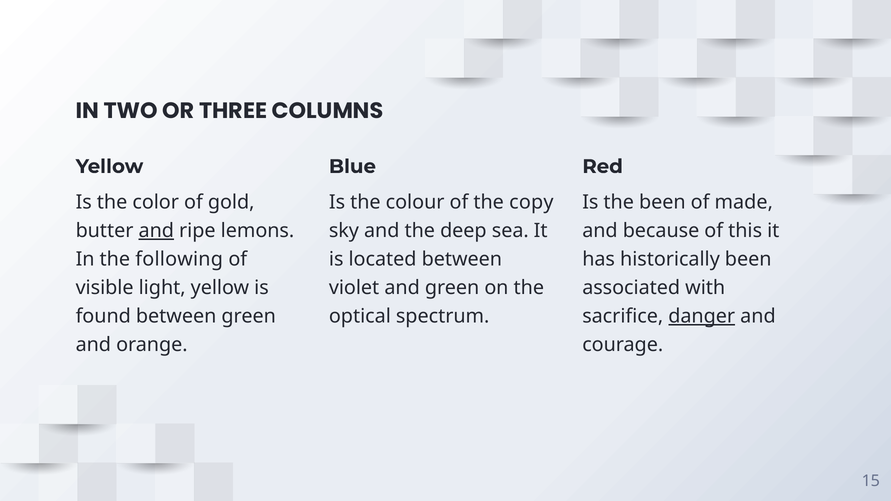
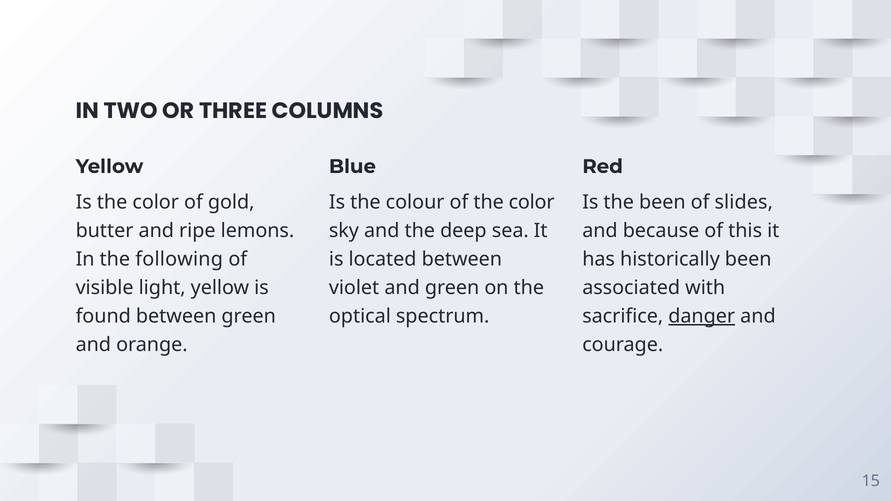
of the copy: copy -> color
made: made -> slides
and at (156, 231) underline: present -> none
